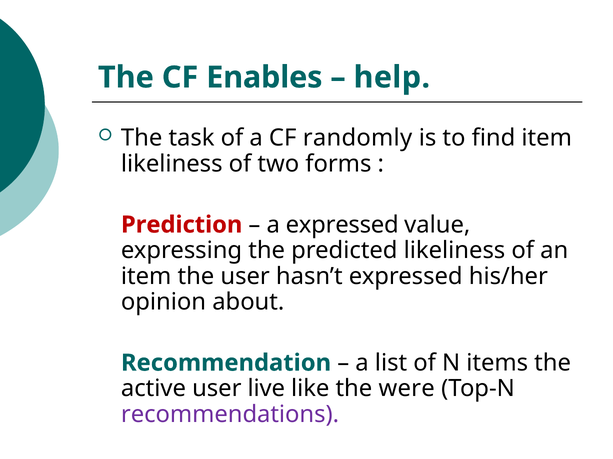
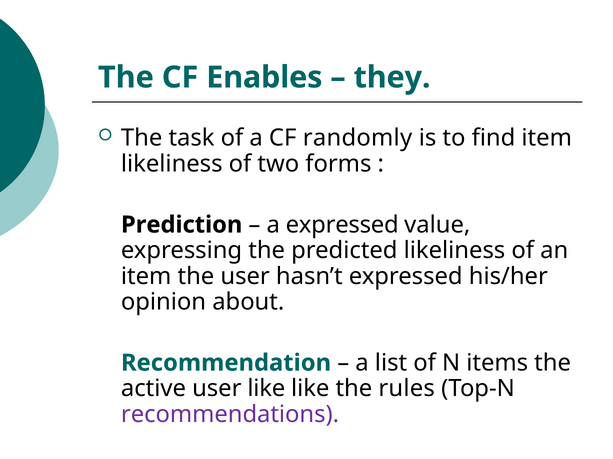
help: help -> they
Prediction colour: red -> black
user live: live -> like
were: were -> rules
